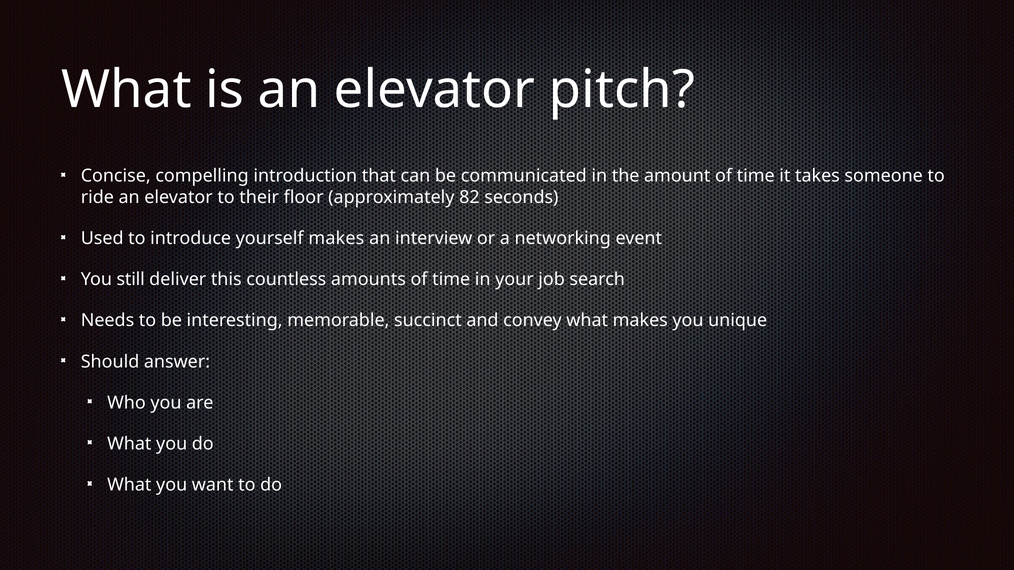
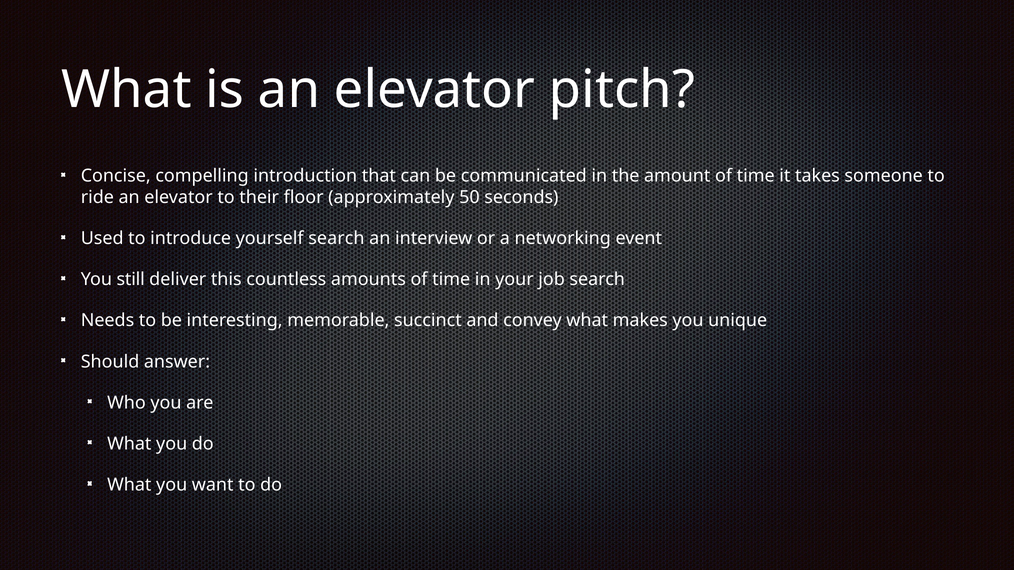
82: 82 -> 50
yourself makes: makes -> search
